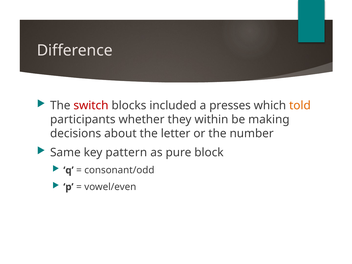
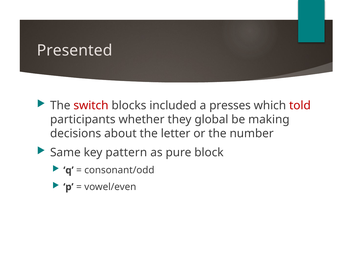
Difference: Difference -> Presented
told colour: orange -> red
within: within -> global
